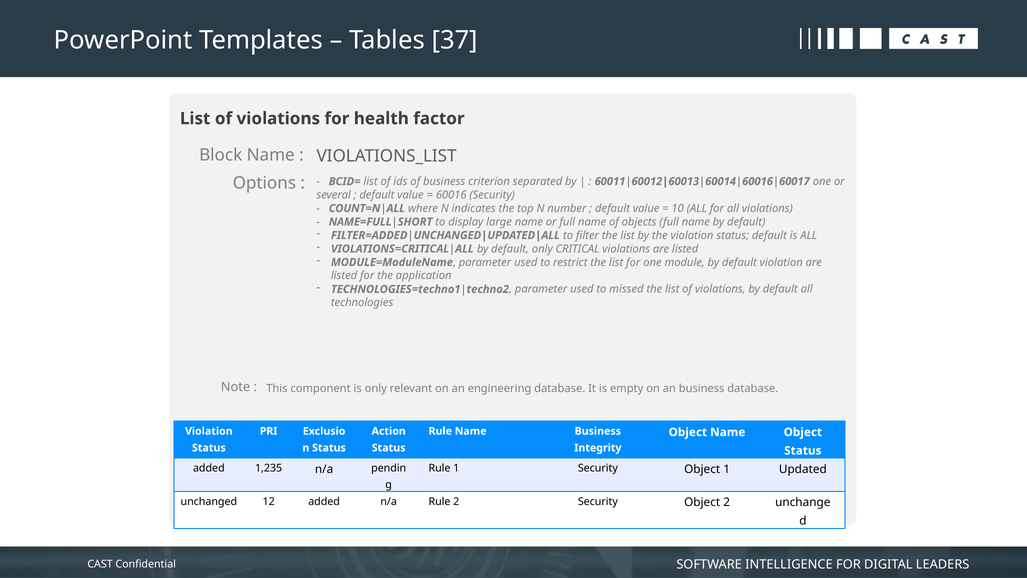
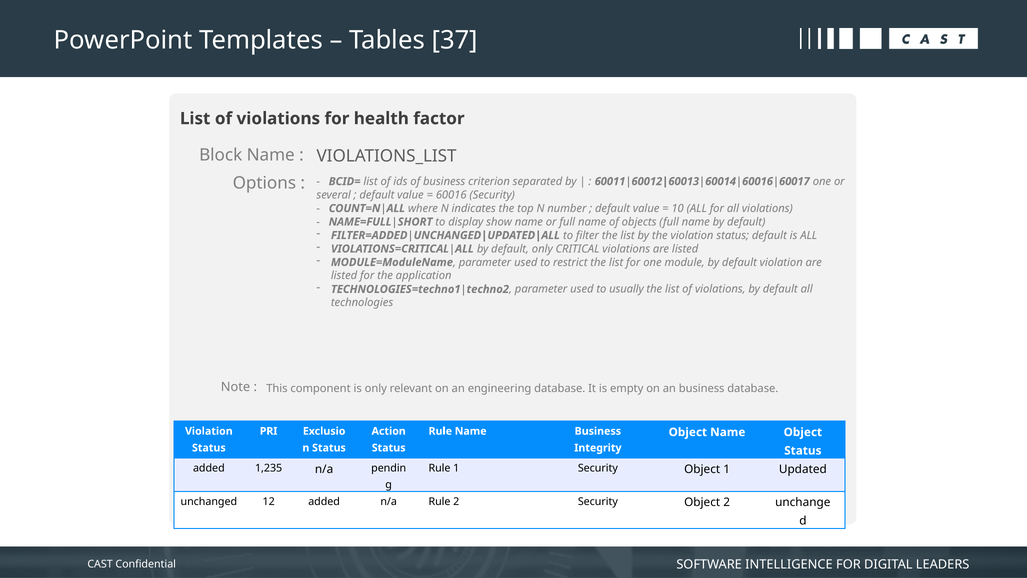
large: large -> show
missed: missed -> usually
